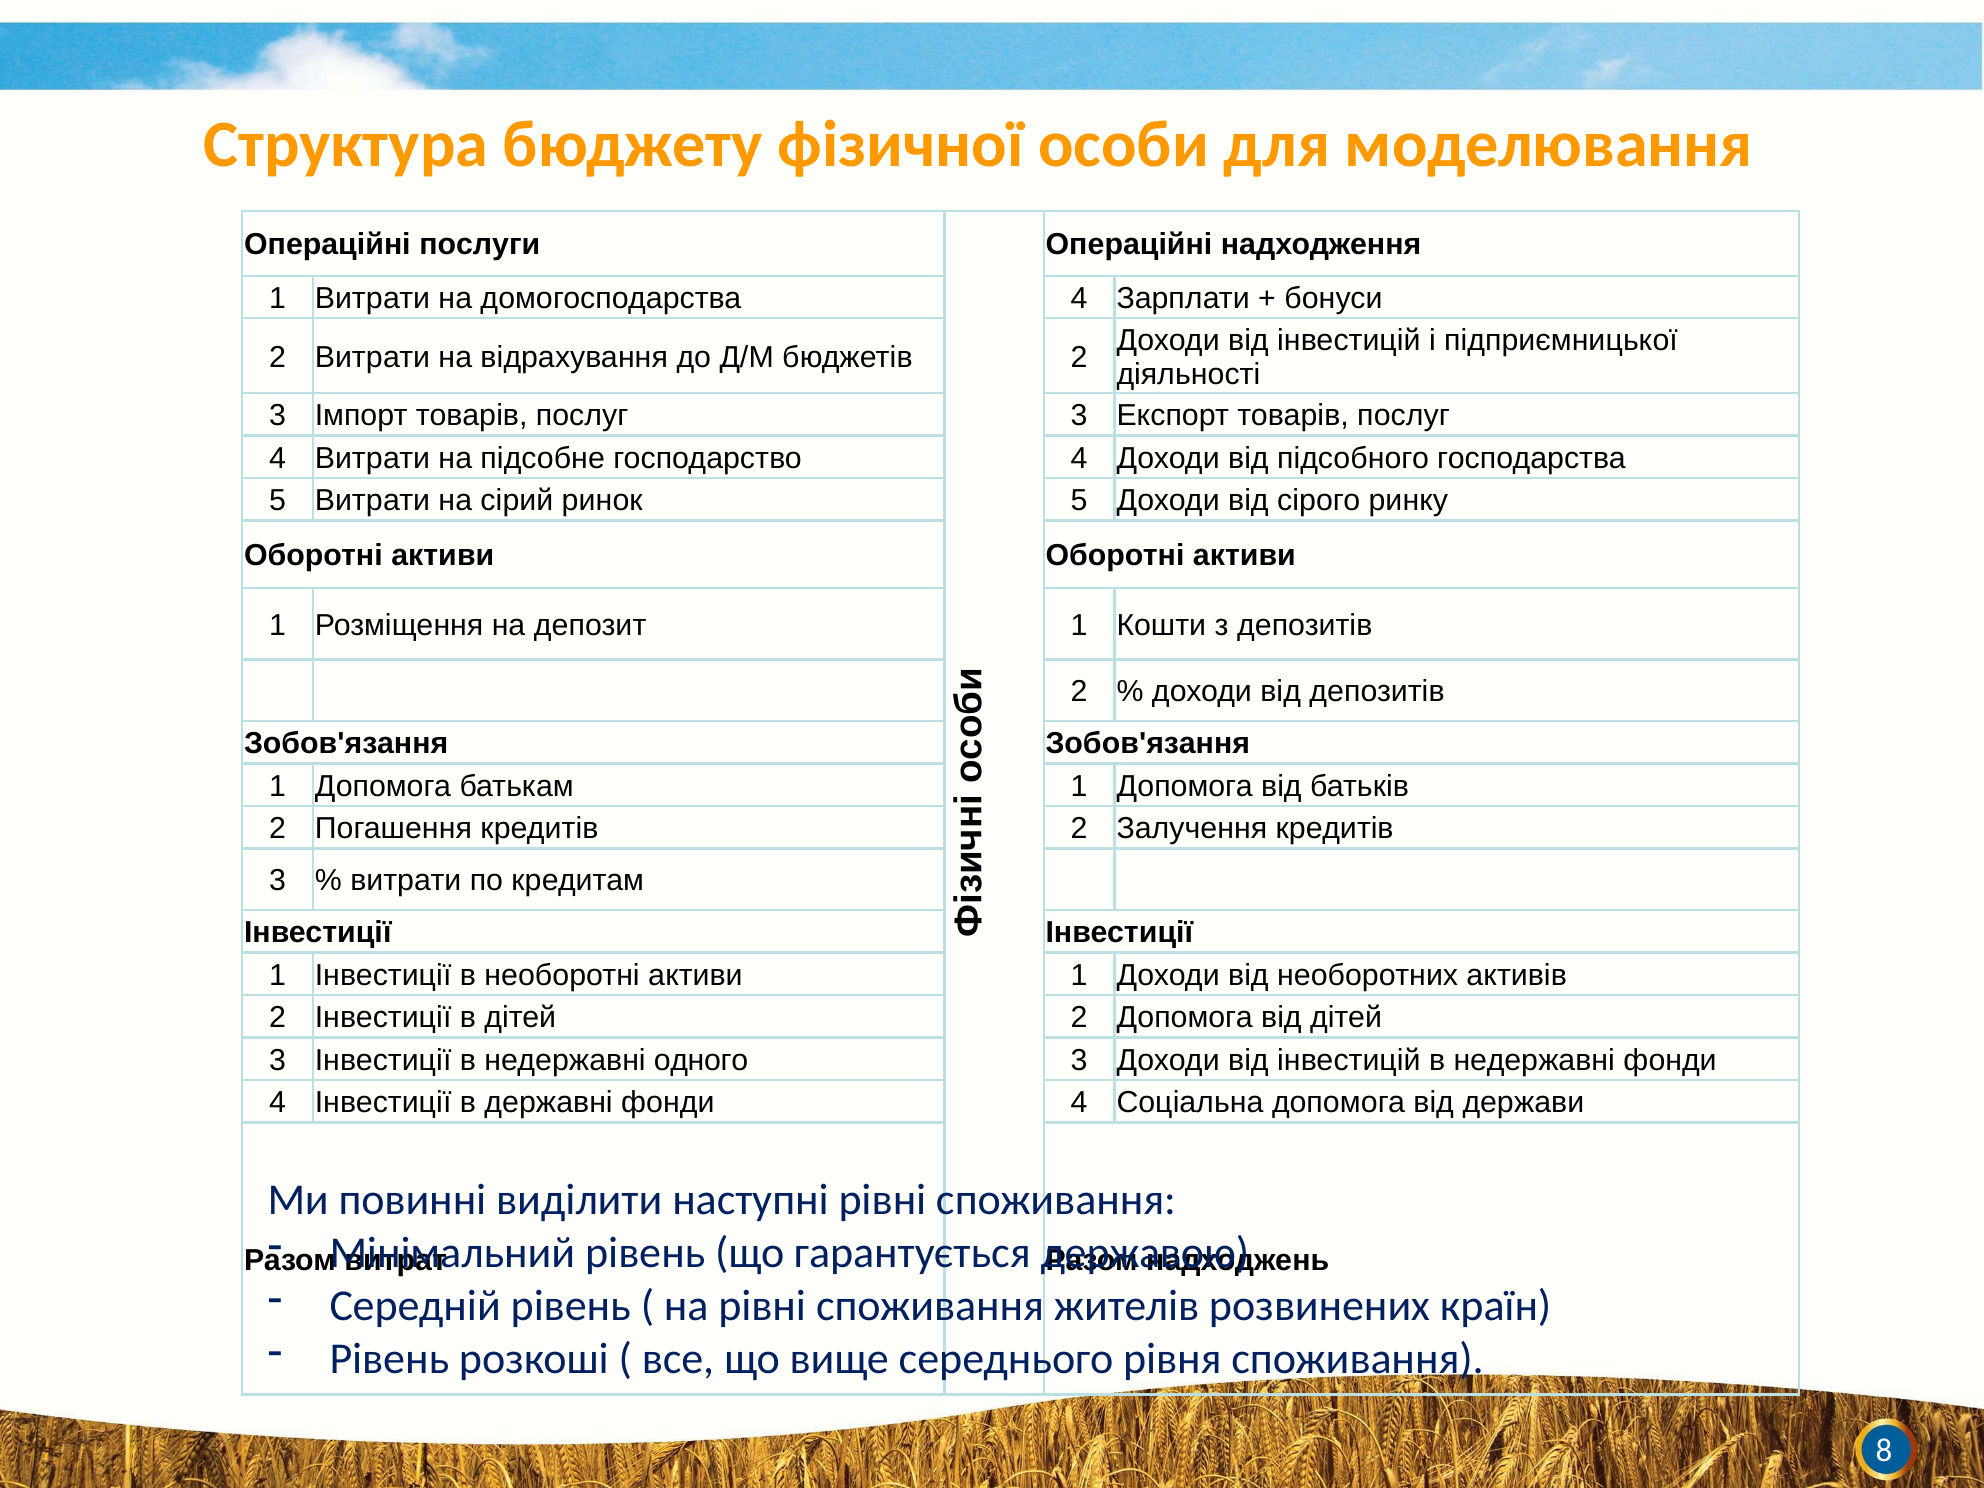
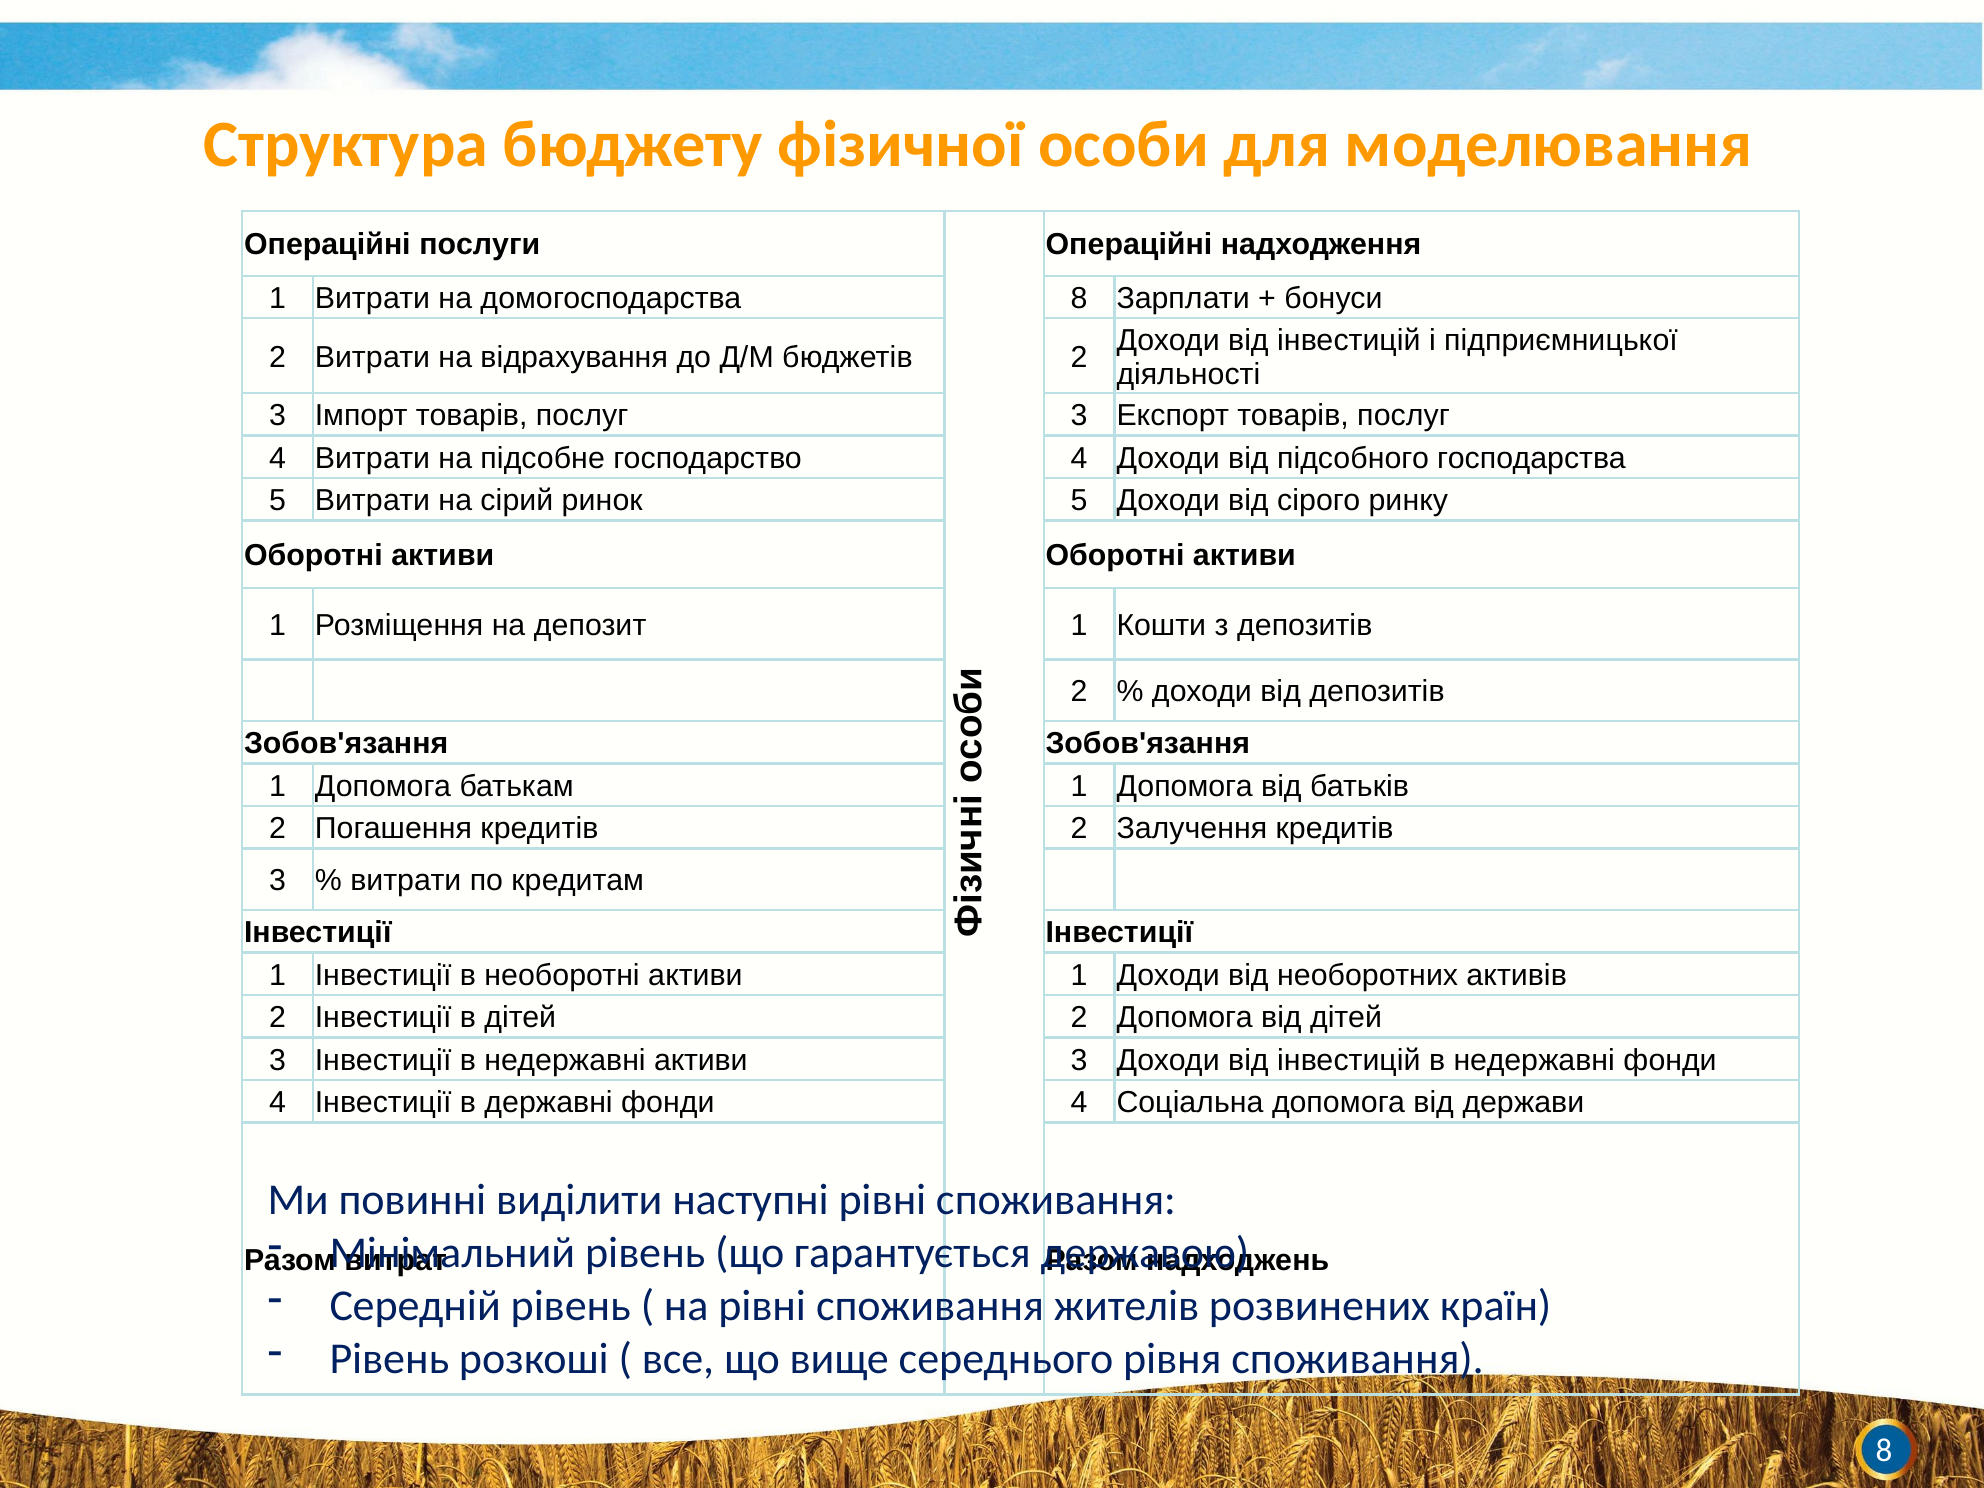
домогосподарства 4: 4 -> 8
недержавні одного: одного -> активи
